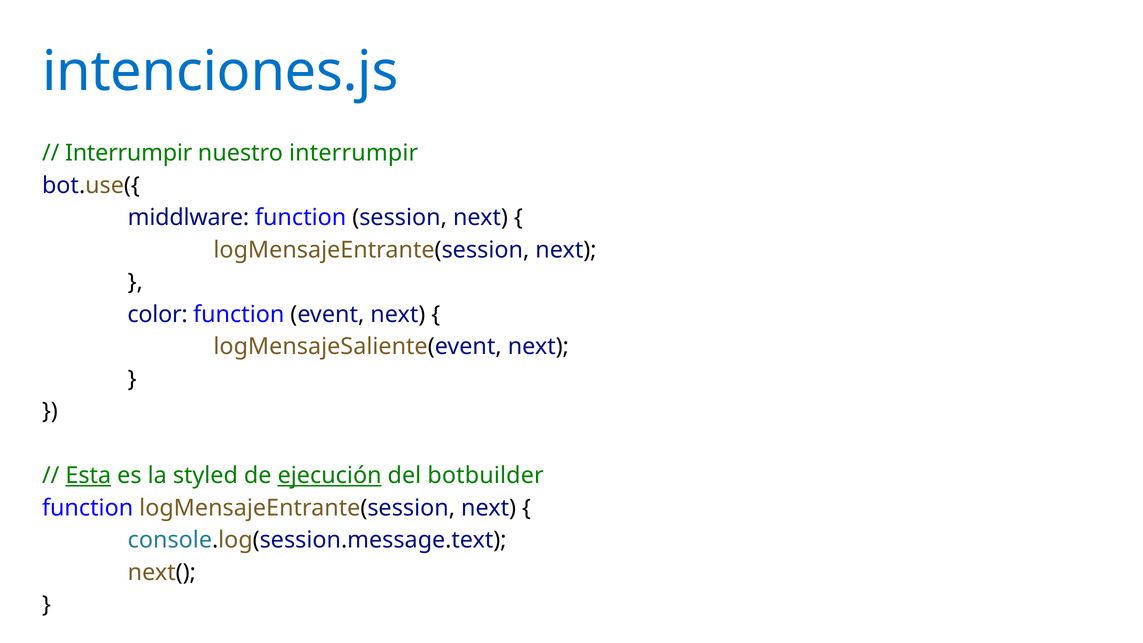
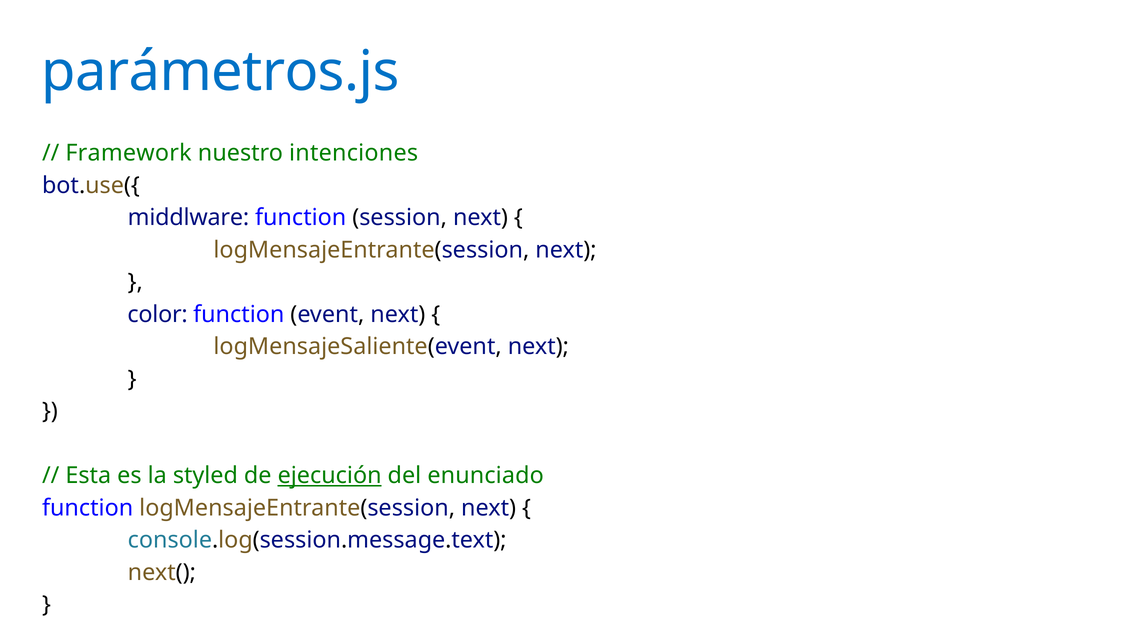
intenciones.js: intenciones.js -> parámetros.js
Interrumpir at (129, 153): Interrumpir -> Framework
nuestro interrumpir: interrumpir -> intenciones
Esta underline: present -> none
botbuilder: botbuilder -> enunciado
